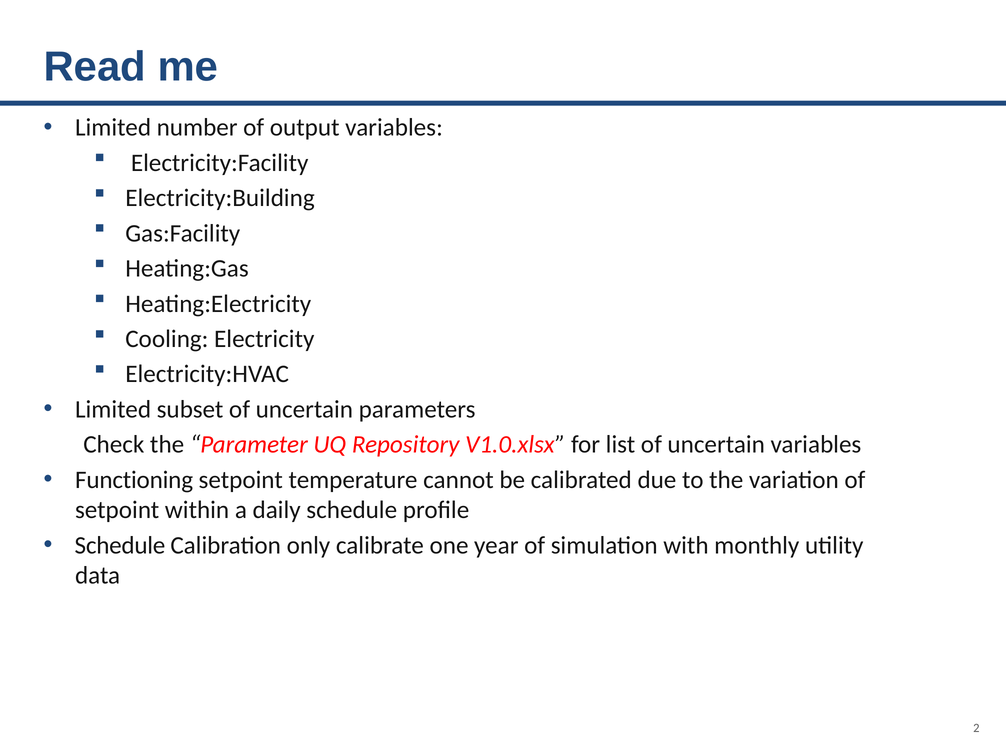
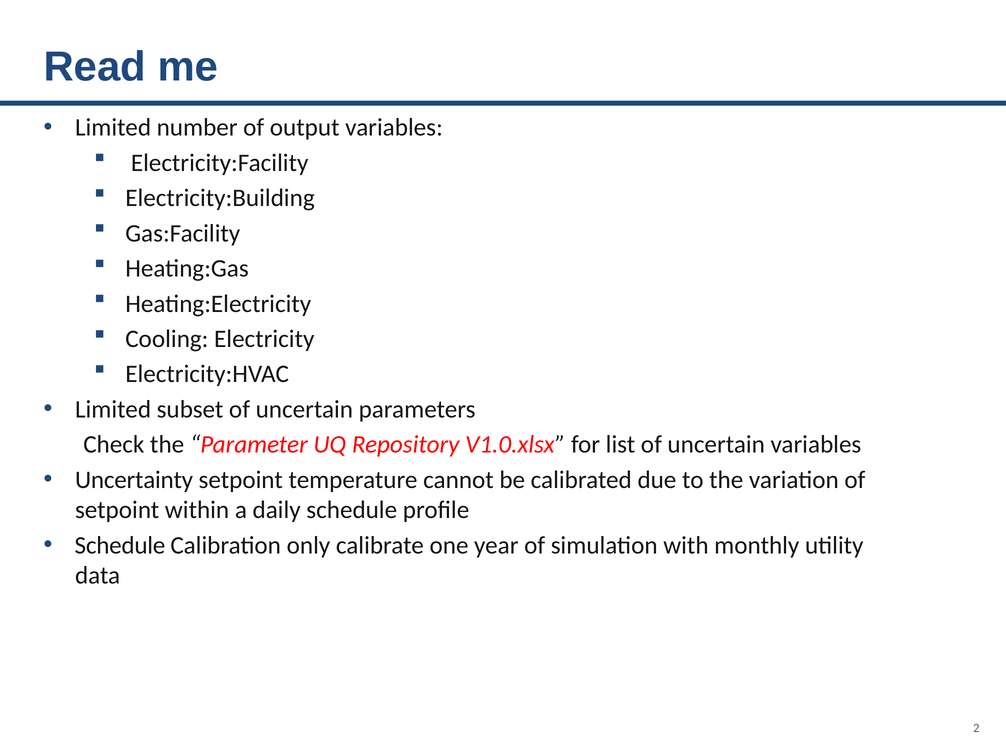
Functioning: Functioning -> Uncertainty
